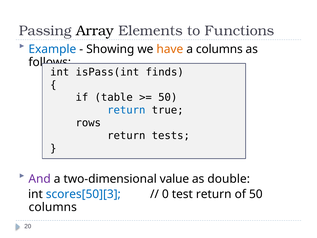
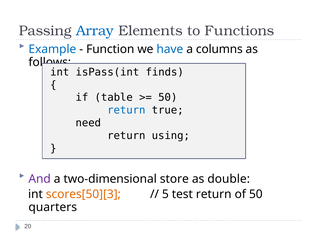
Array colour: black -> blue
Showing: Showing -> Function
have colour: orange -> blue
rows: rows -> need
tests: tests -> using
value: value -> store
scores[50][3 colour: blue -> orange
0: 0 -> 5
columns at (53, 207): columns -> quarters
